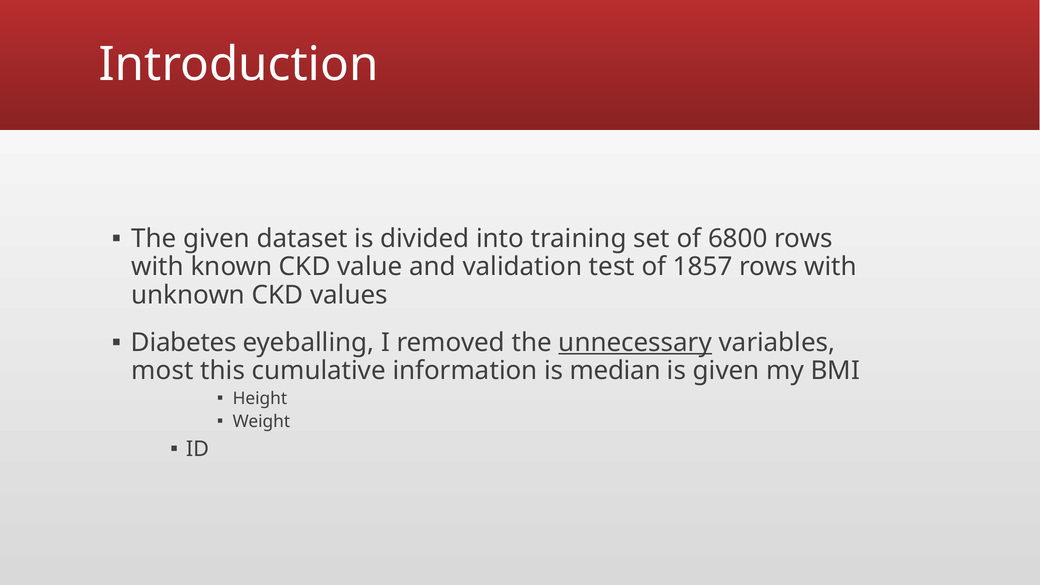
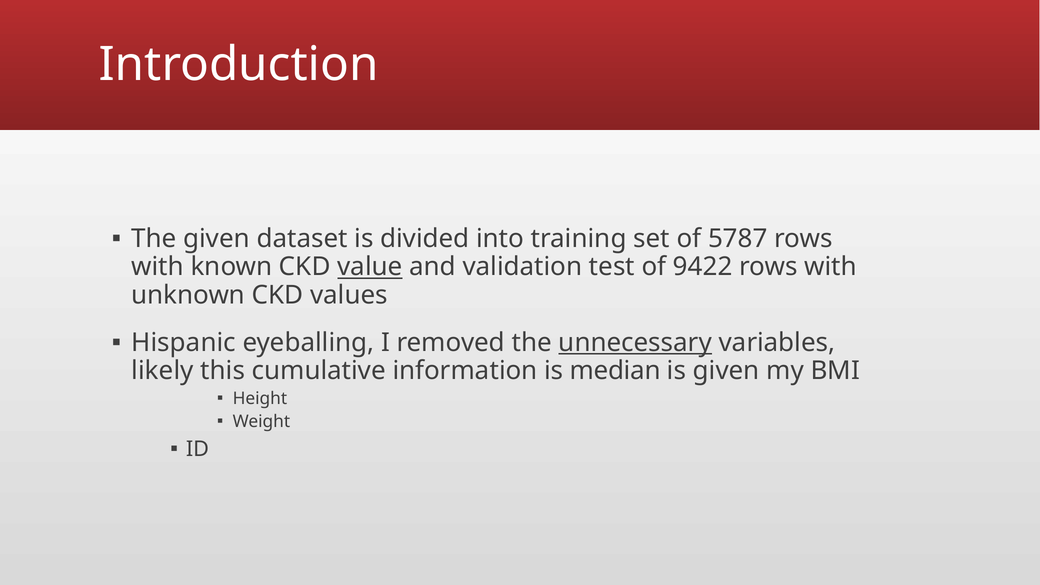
6800: 6800 -> 5787
value underline: none -> present
1857: 1857 -> 9422
Diabetes: Diabetes -> Hispanic
most: most -> likely
